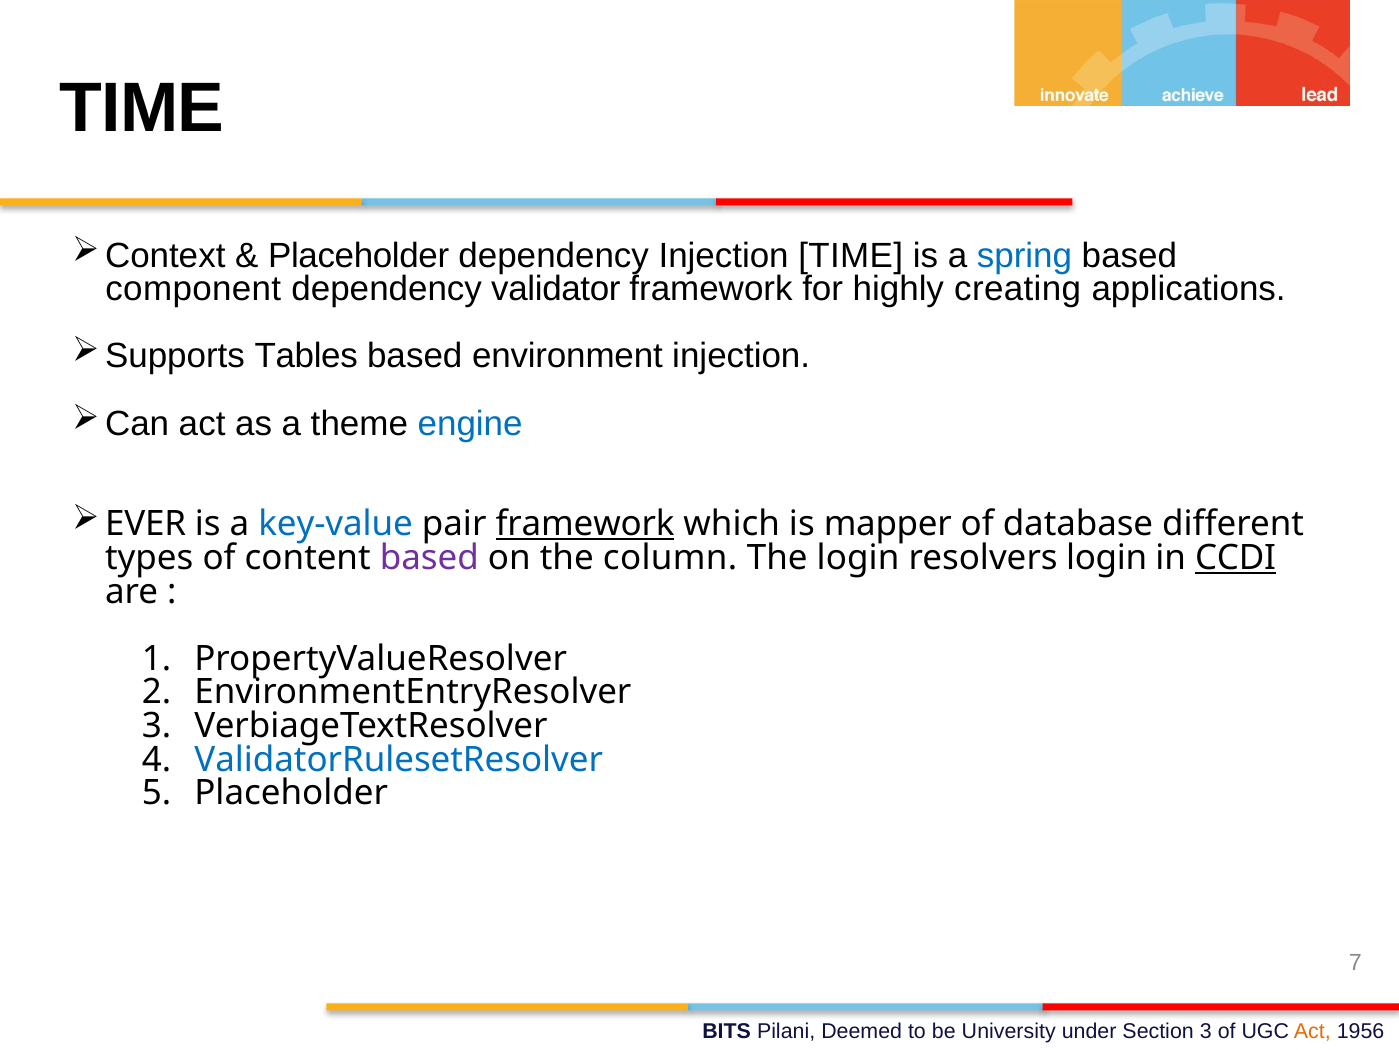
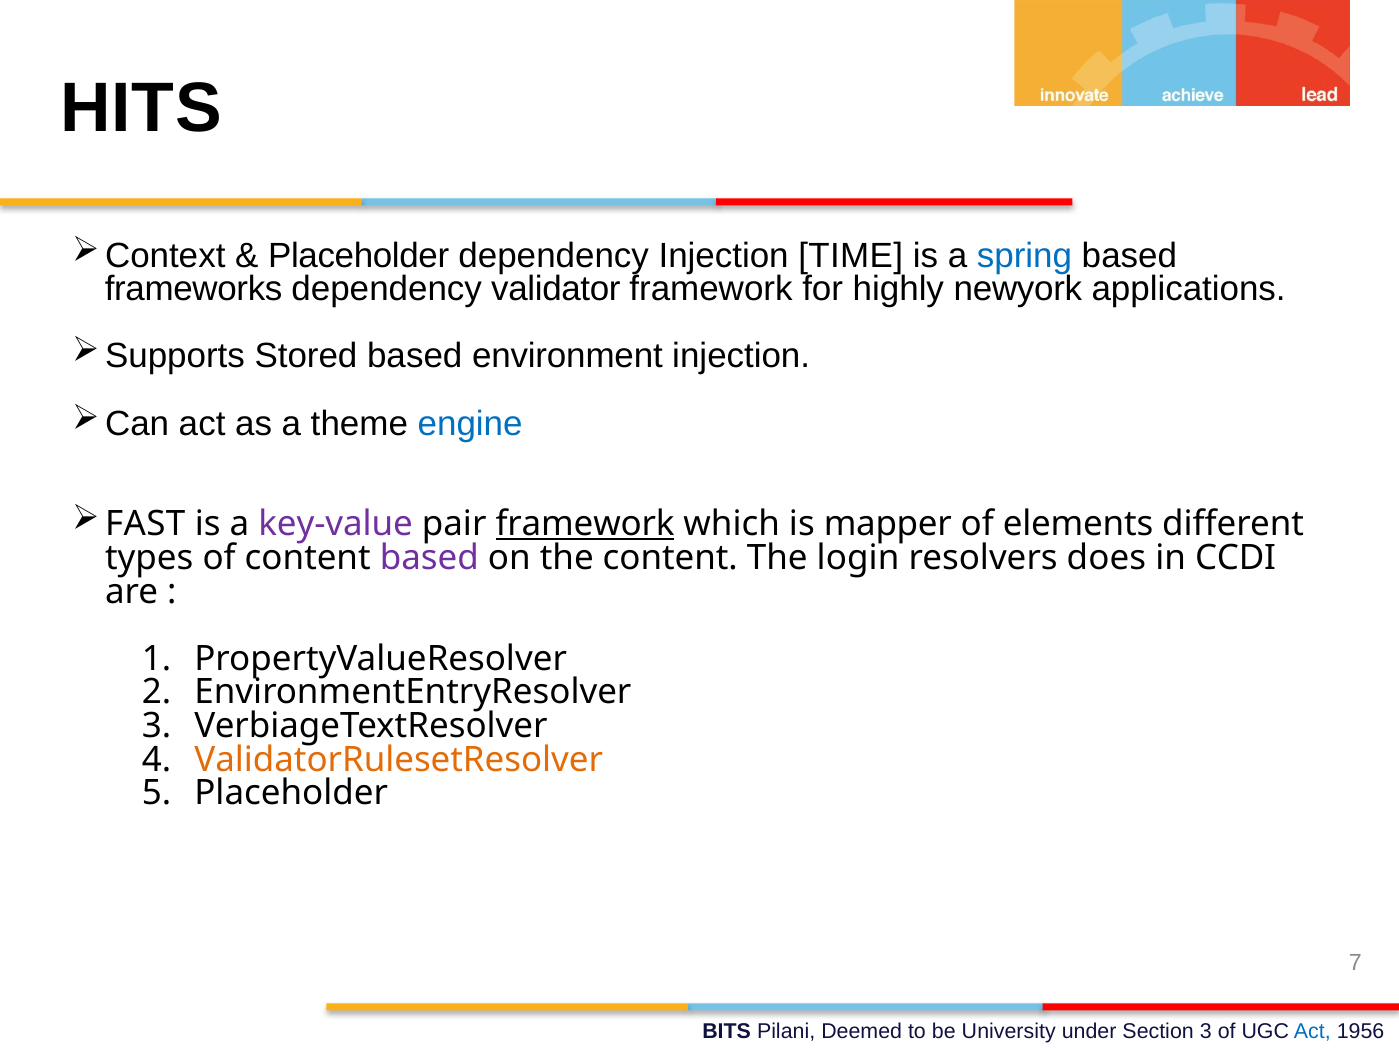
TIME at (142, 109): TIME -> HITS
component: component -> frameworks
creating: creating -> newyork
Tables: Tables -> Stored
EVER: EVER -> FAST
key-value colour: blue -> purple
database: database -> elements
the column: column -> content
resolvers login: login -> does
CCDI underline: present -> none
ValidatorRulesetResolver colour: blue -> orange
Act at (1312, 1030) colour: orange -> blue
